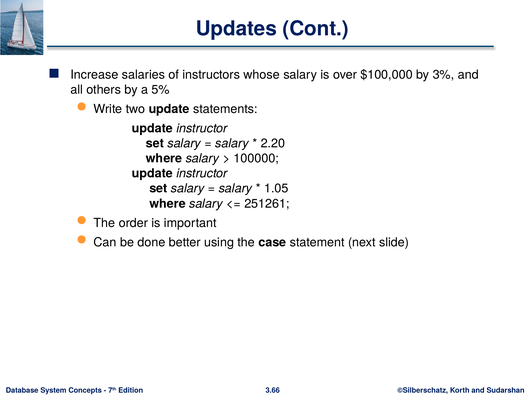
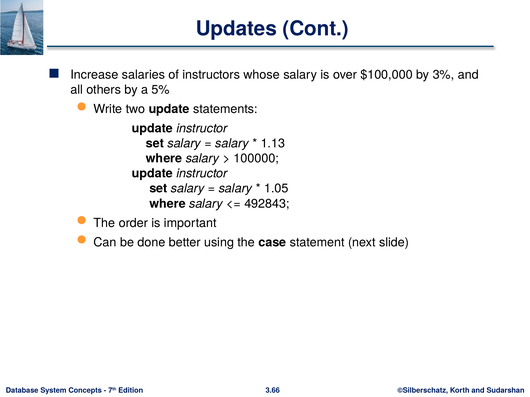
2.20: 2.20 -> 1.13
251261: 251261 -> 492843
